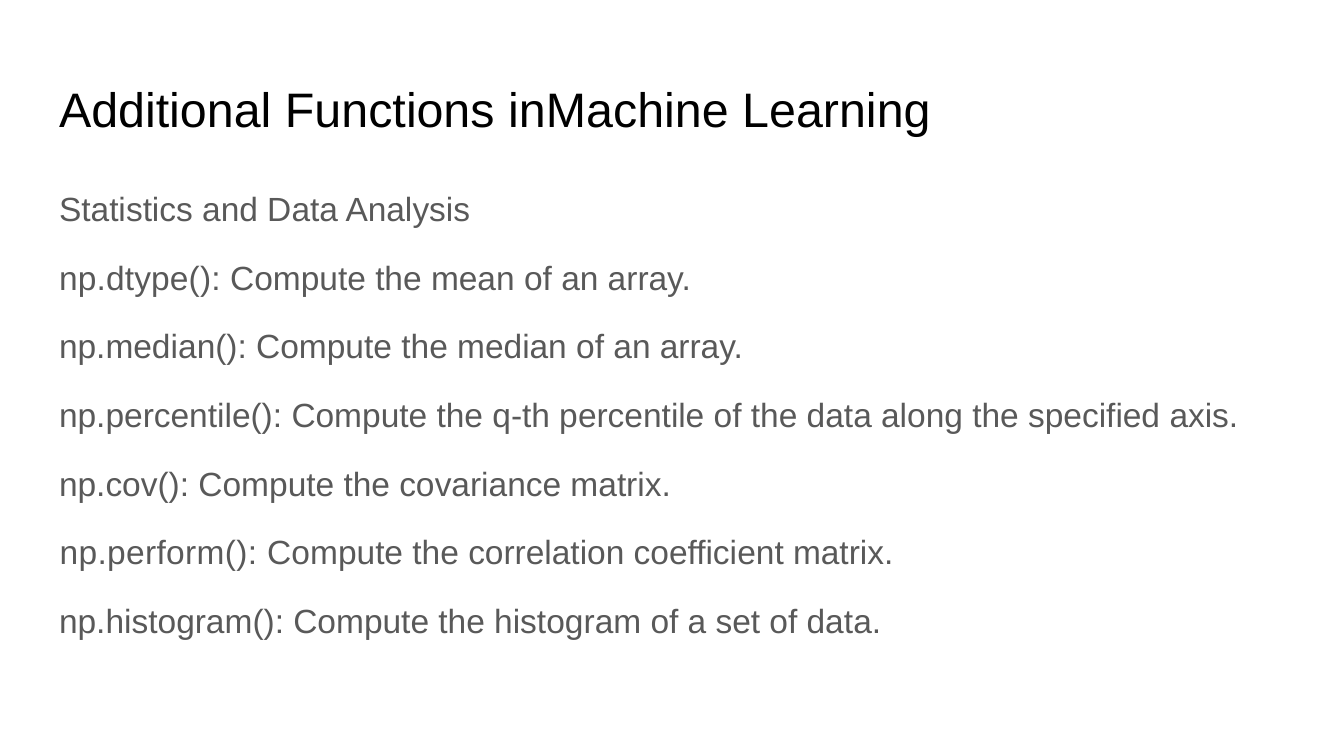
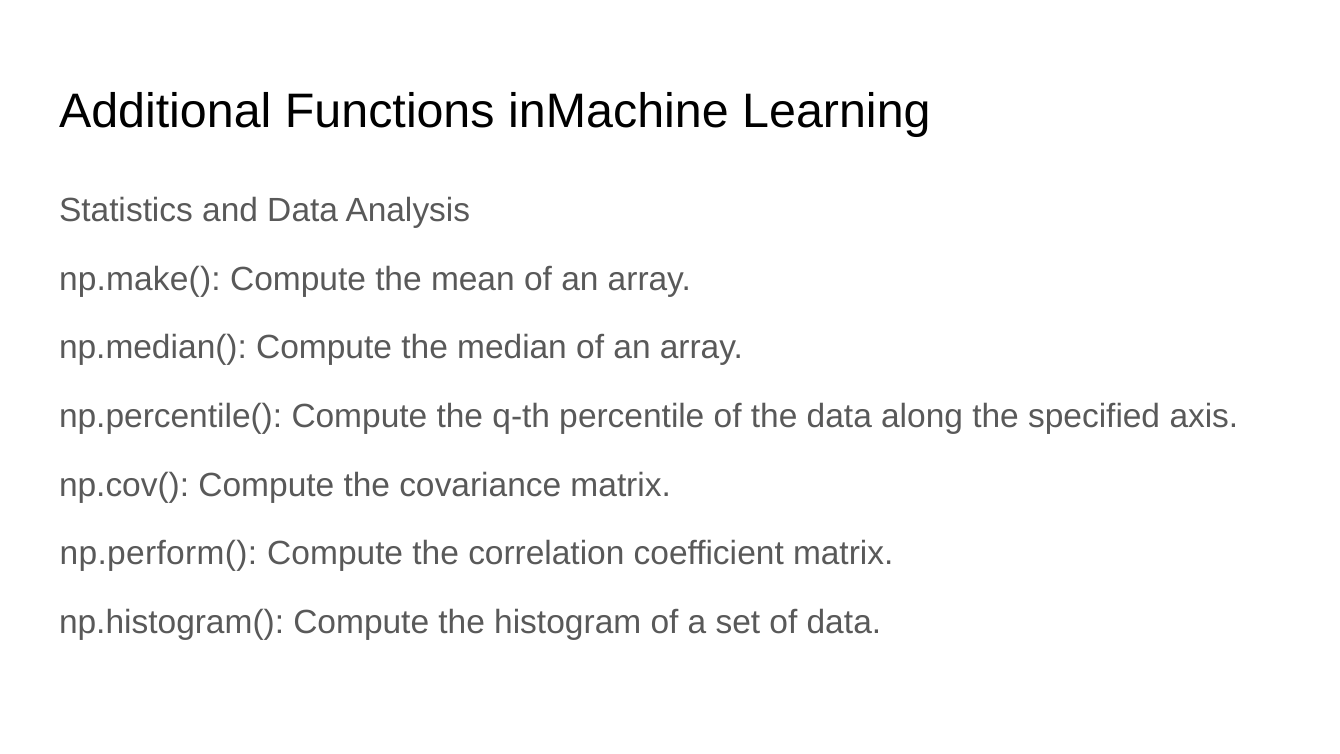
np.dtype(: np.dtype( -> np.make(
